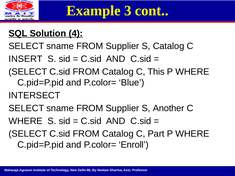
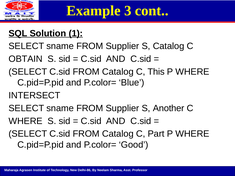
4: 4 -> 1
INSERT: INSERT -> OBTAIN
Enroll: Enroll -> Good
